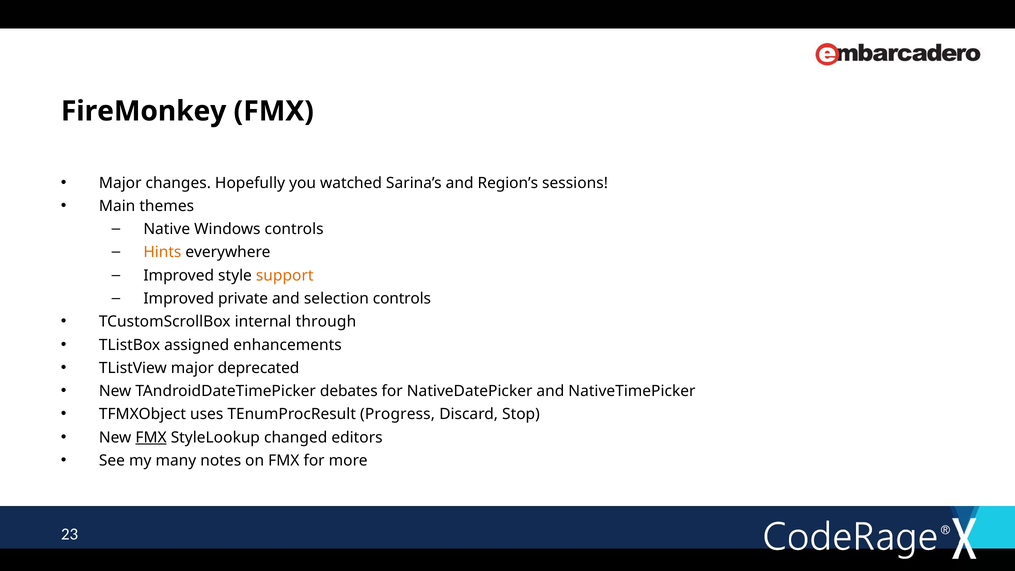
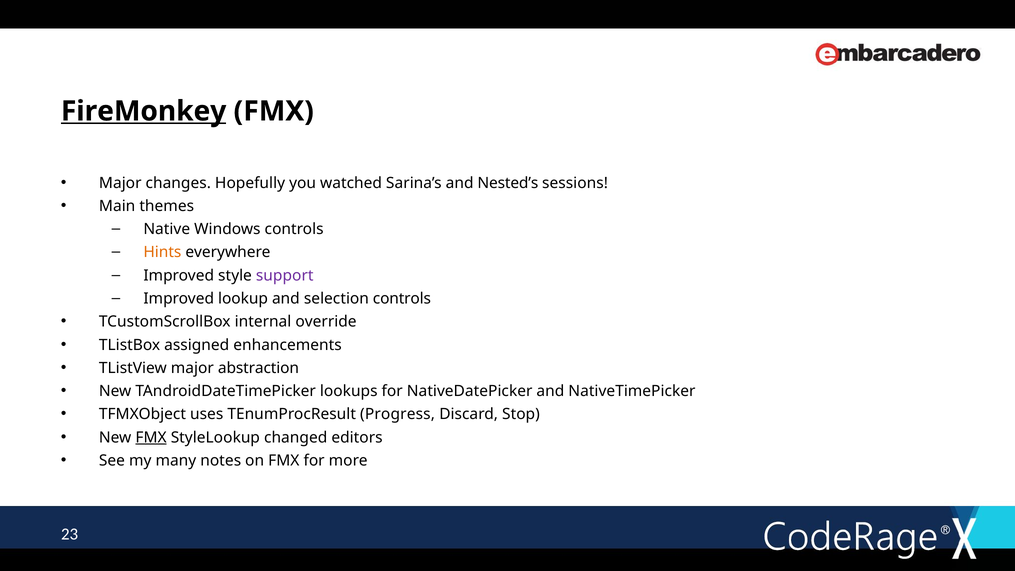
FireMonkey underline: none -> present
Region’s: Region’s -> Nested’s
support colour: orange -> purple
private: private -> lookup
through: through -> override
deprecated: deprecated -> abstraction
debates: debates -> lookups
